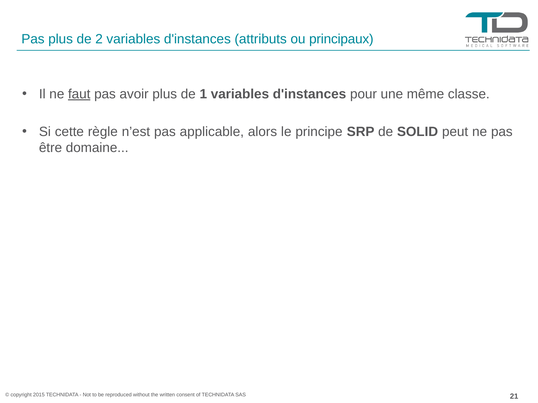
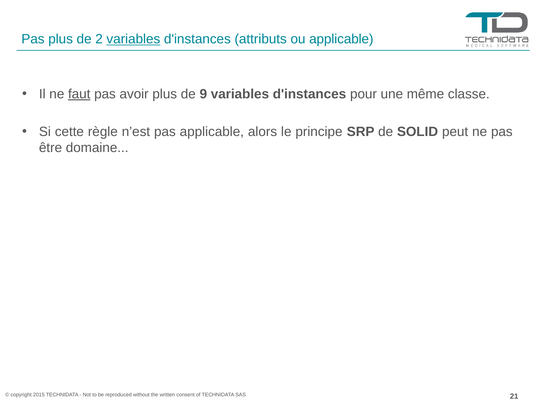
variables at (133, 39) underline: none -> present
ou principaux: principaux -> applicable
1: 1 -> 9
